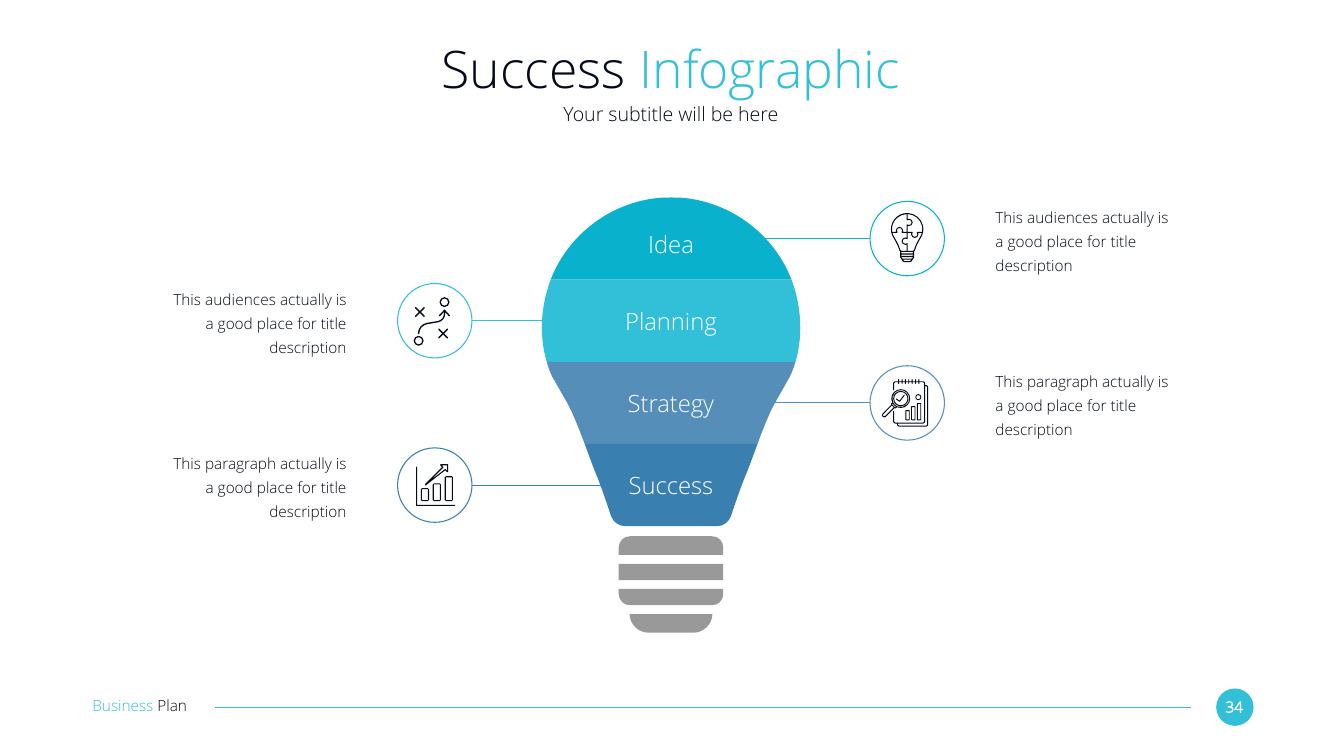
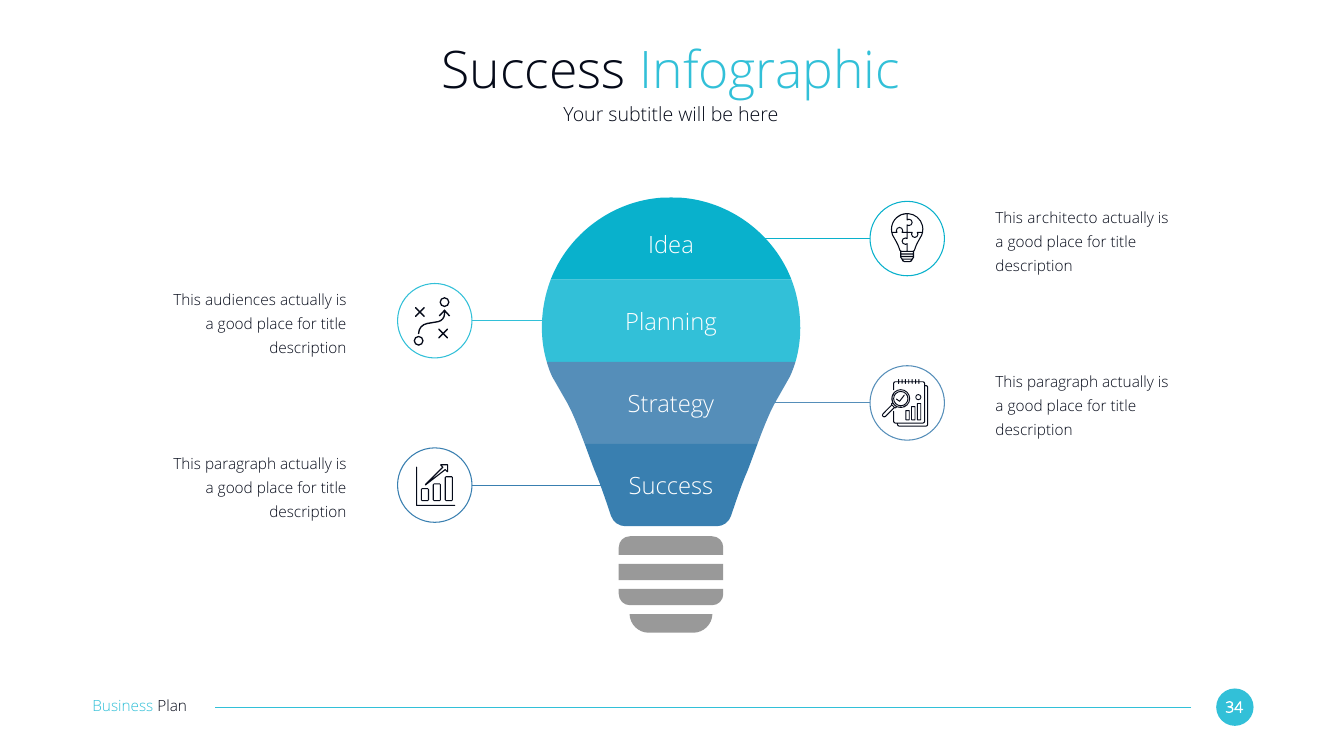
audiences at (1063, 218): audiences -> architecto
